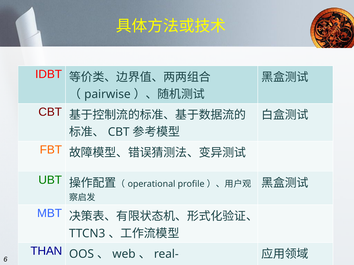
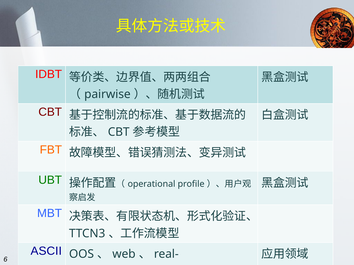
THAN: THAN -> ASCII
